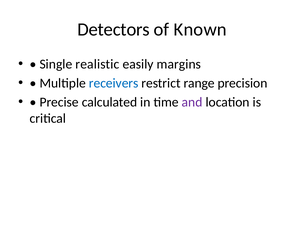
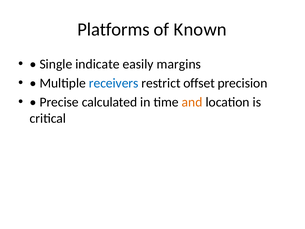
Detectors: Detectors -> Platforms
realistic: realistic -> indicate
range: range -> offset
and colour: purple -> orange
